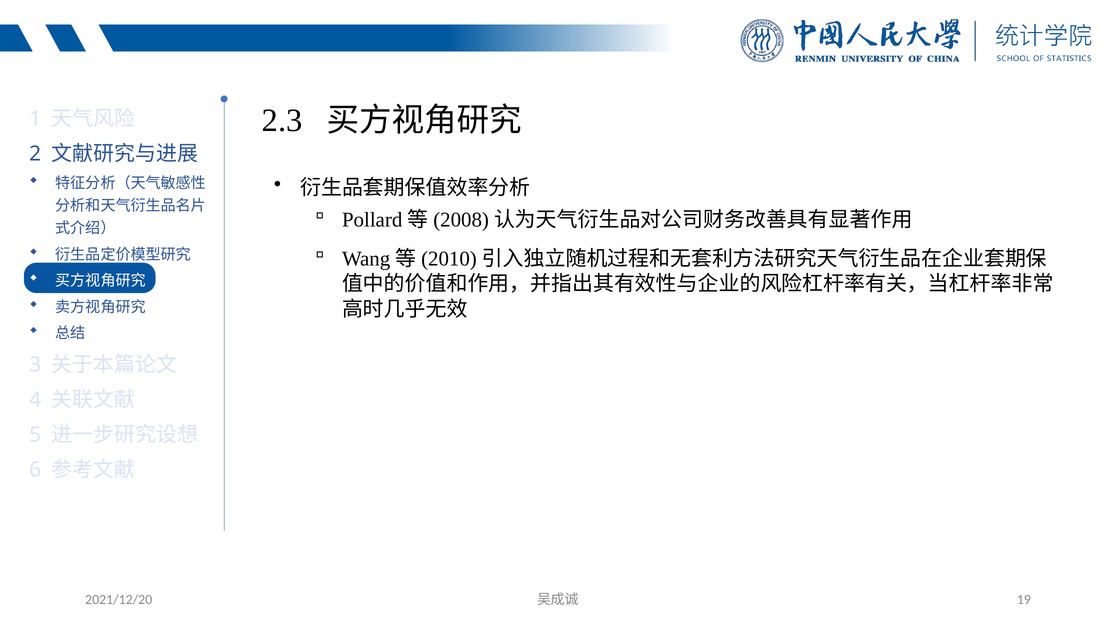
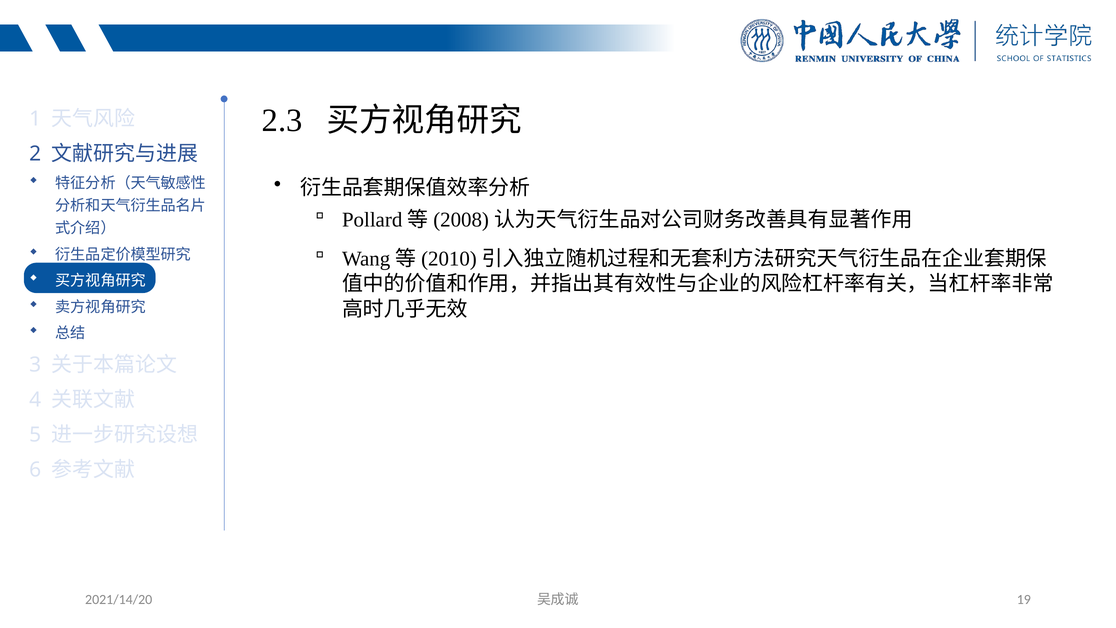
2021/12/20: 2021/12/20 -> 2021/14/20
